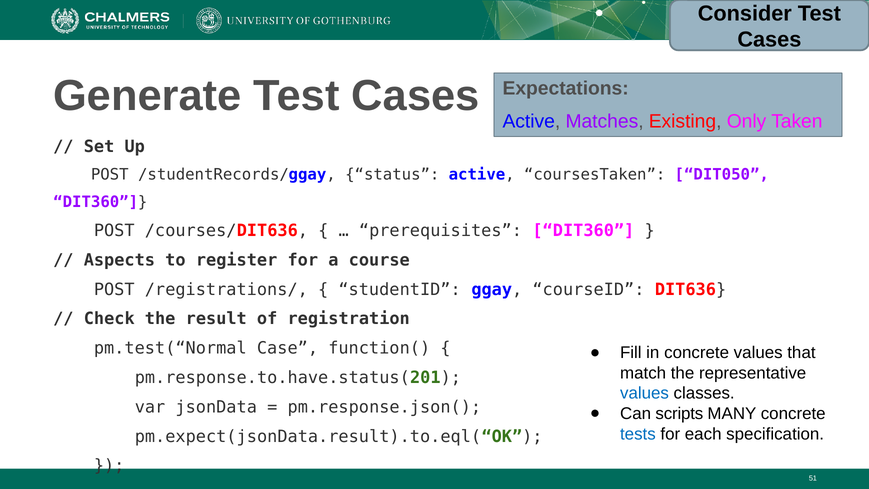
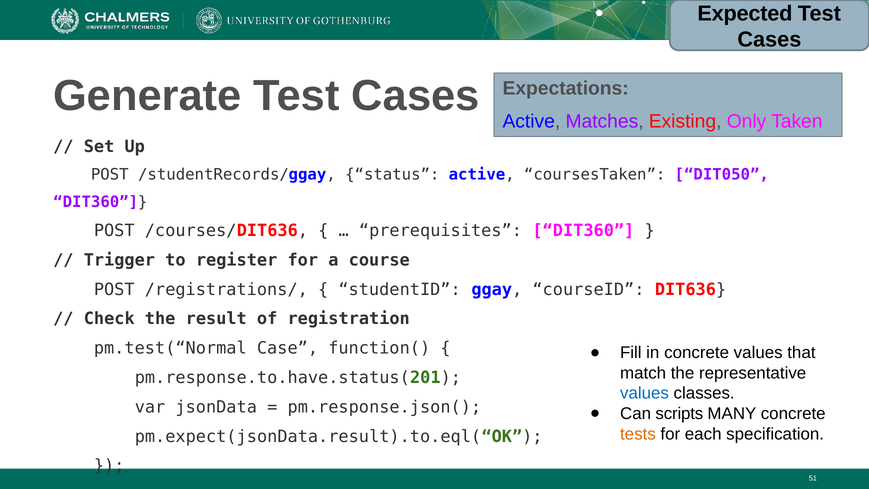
Consider: Consider -> Expected
Aspects: Aspects -> Trigger
tests colour: blue -> orange
